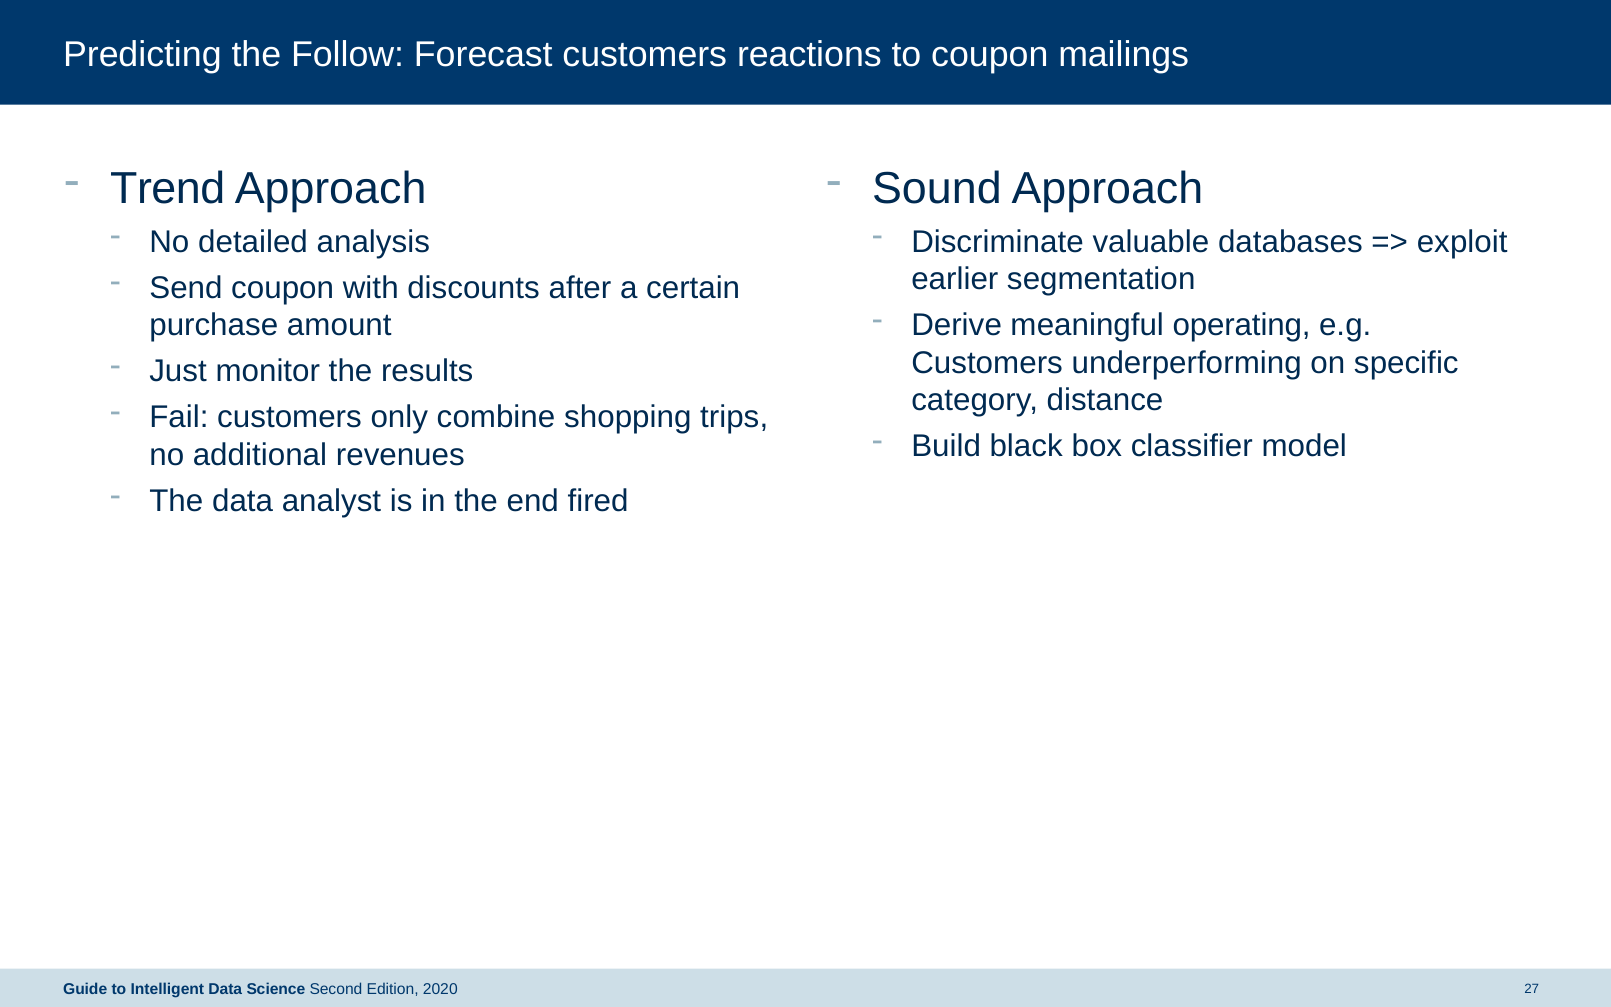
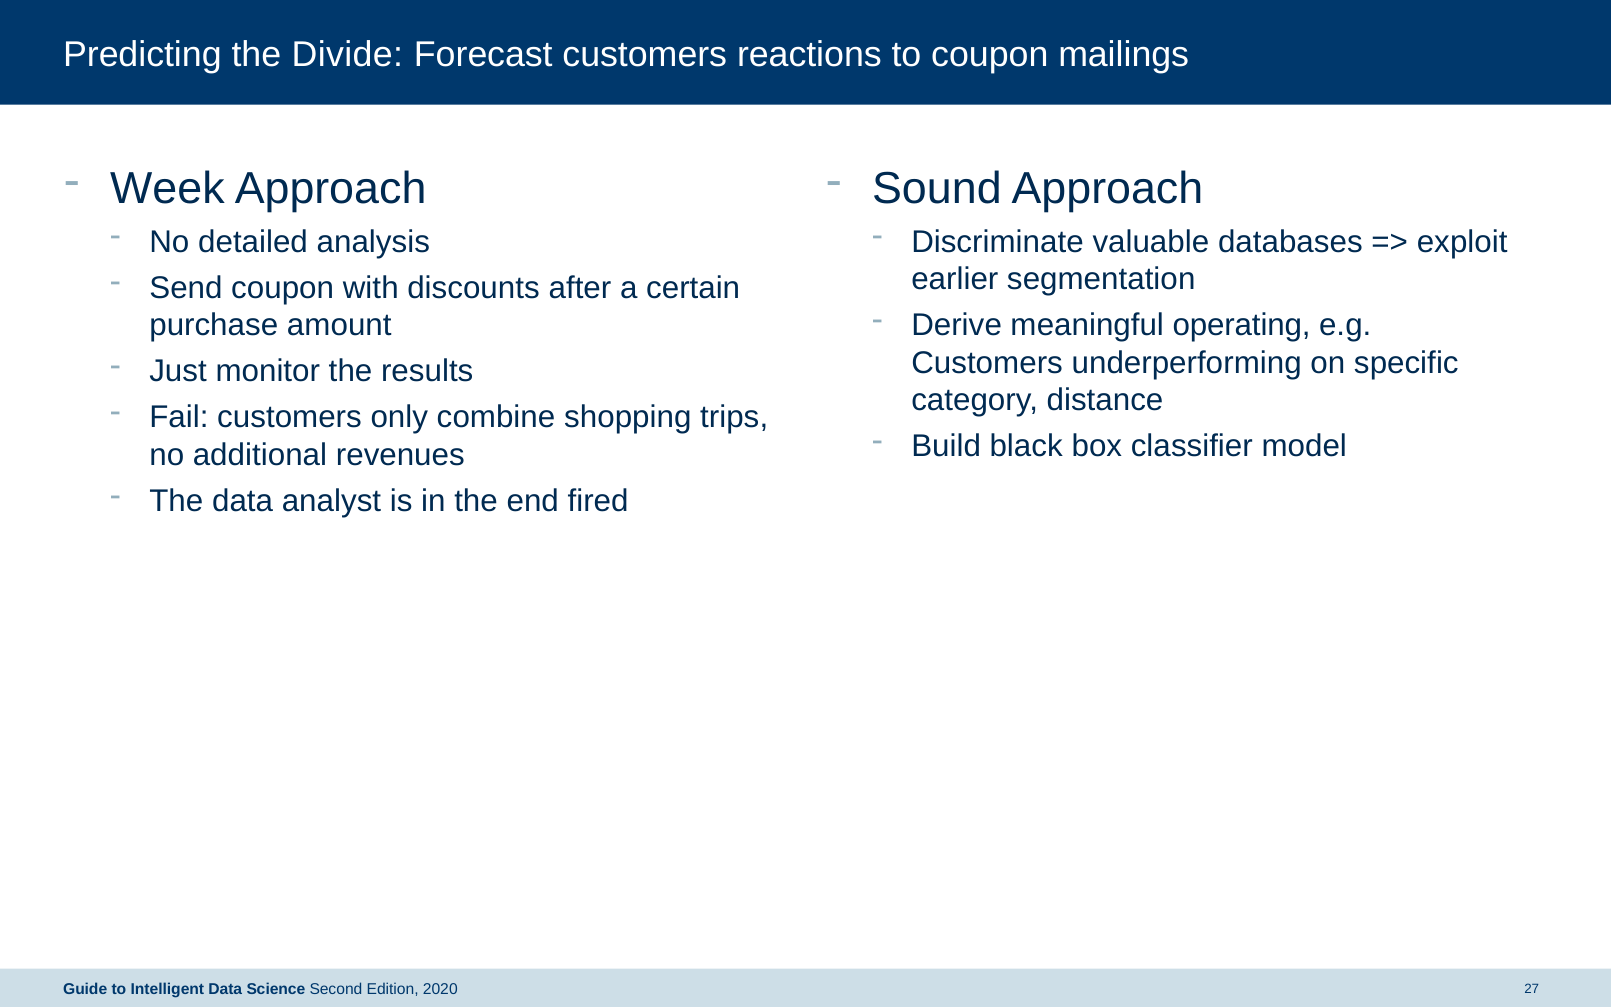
Follow: Follow -> Divide
Trend: Trend -> Week
